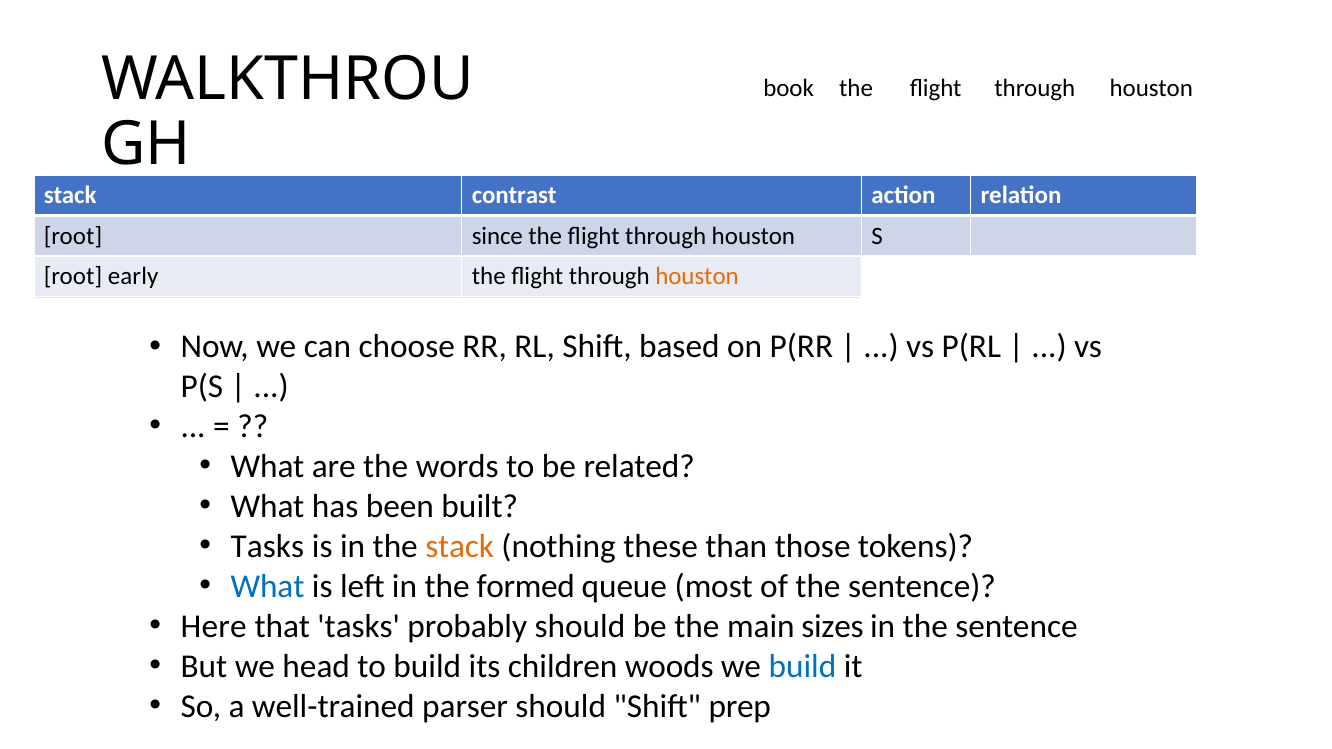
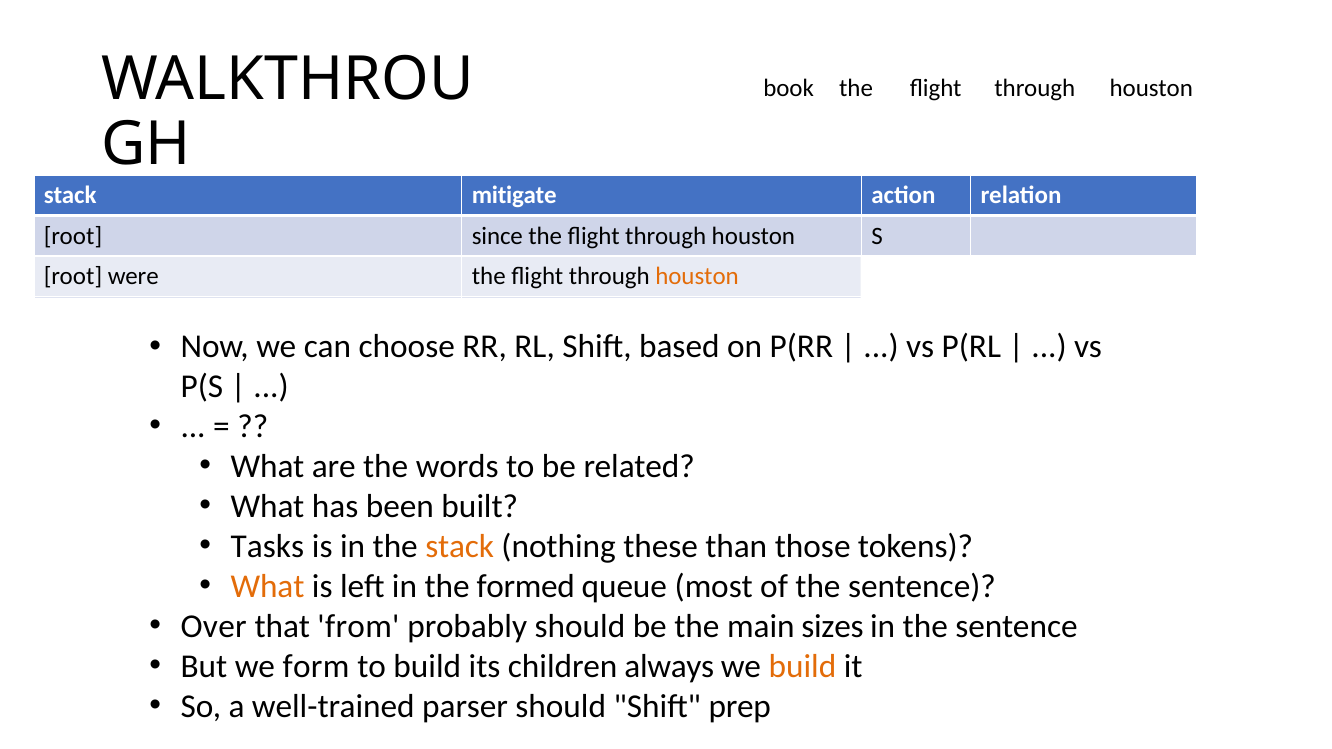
contrast: contrast -> mitigate
early: early -> were
What at (267, 587) colour: blue -> orange
Here: Here -> Over
that tasks: tasks -> from
head: head -> form
woods: woods -> always
build at (802, 667) colour: blue -> orange
